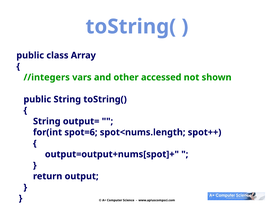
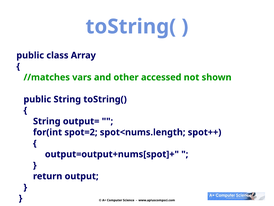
//integers: //integers -> //matches
spot=6: spot=6 -> spot=2
